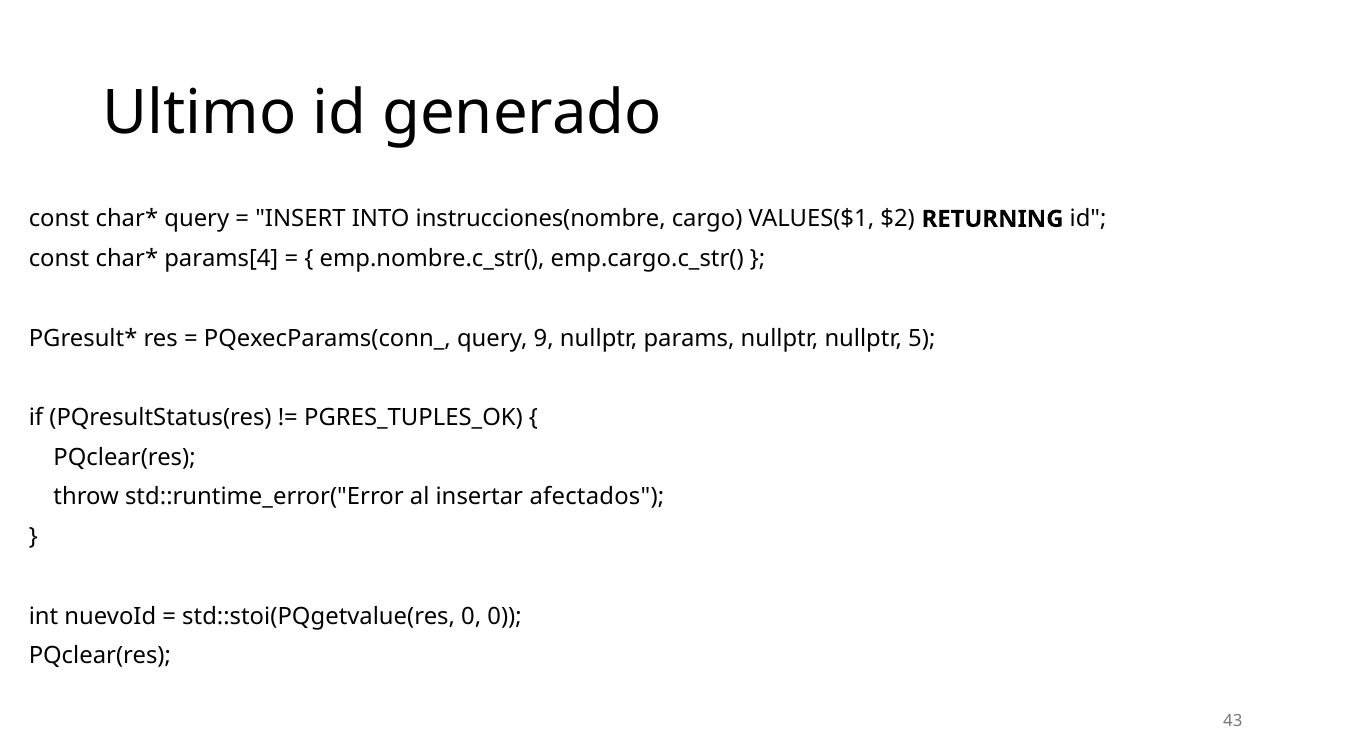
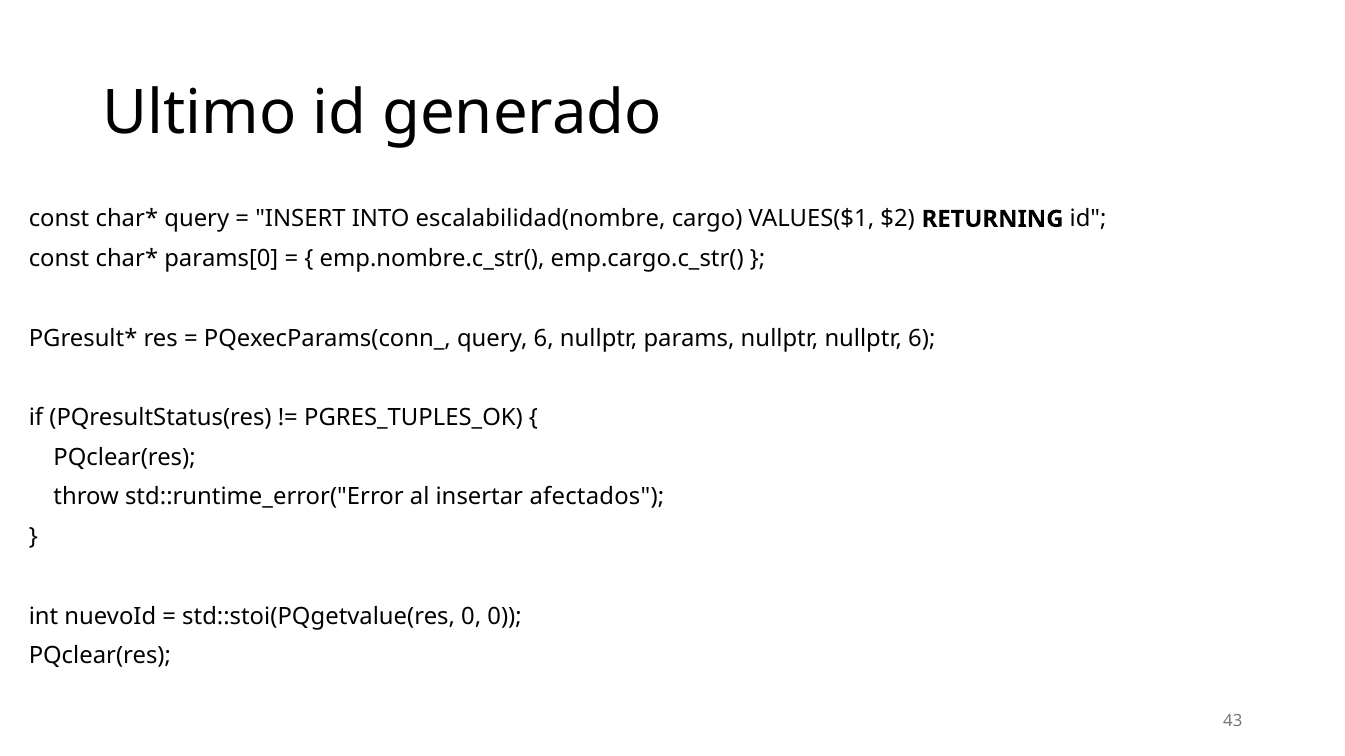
instrucciones(nombre: instrucciones(nombre -> escalabilidad(nombre
params[4: params[4 -> params[0
query 9: 9 -> 6
nullptr 5: 5 -> 6
